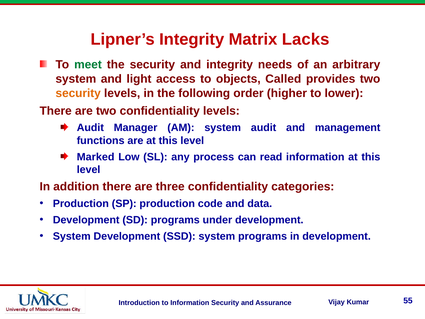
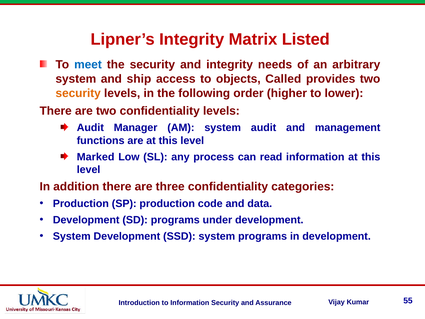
Lacks: Lacks -> Listed
meet colour: green -> blue
light: light -> ship
